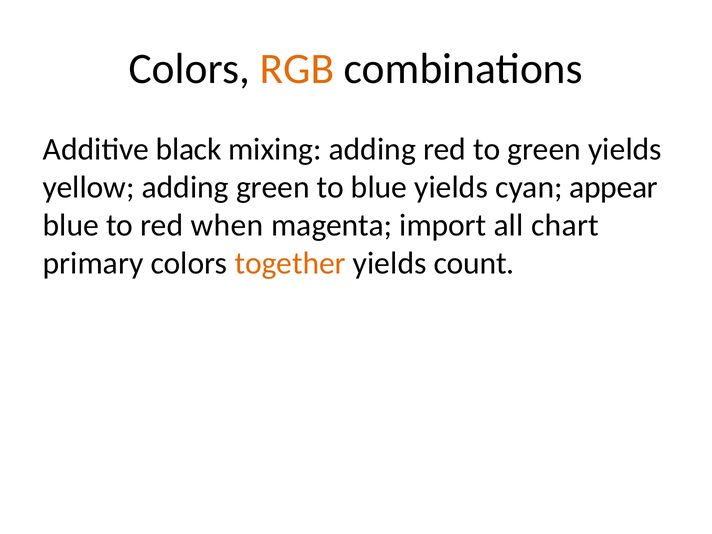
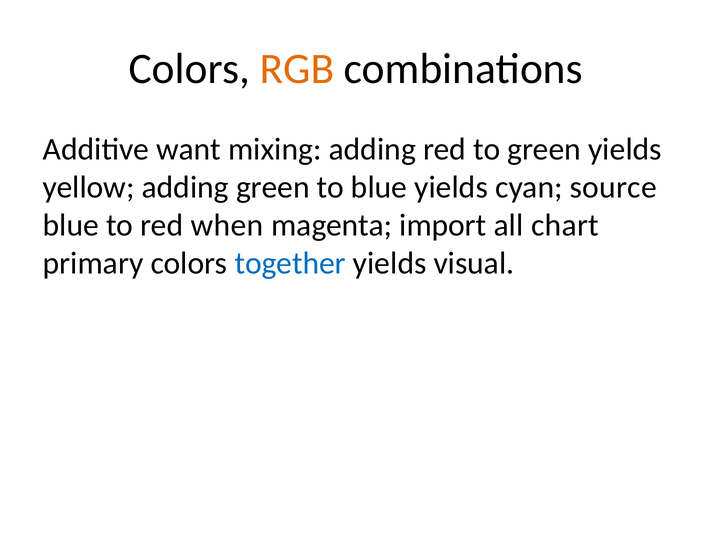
black: black -> want
appear: appear -> source
together colour: orange -> blue
count: count -> visual
